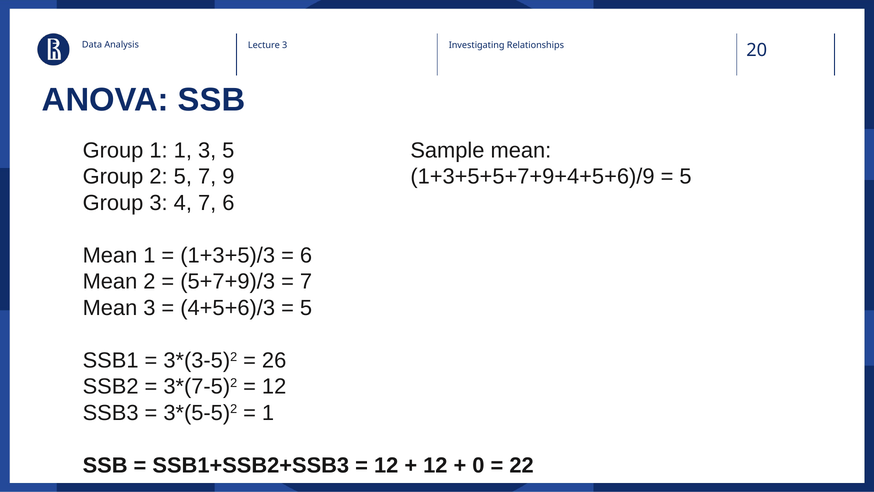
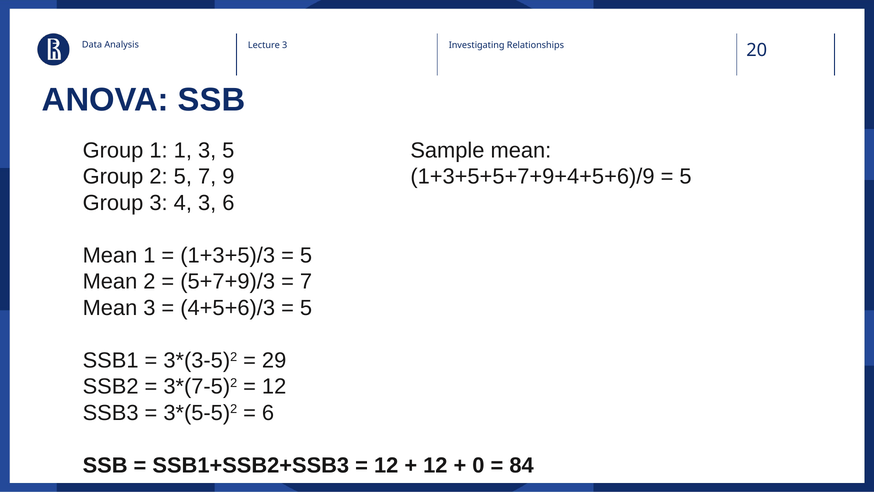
4 7: 7 -> 3
6 at (306, 255): 6 -> 5
26: 26 -> 29
1 at (268, 413): 1 -> 6
22: 22 -> 84
